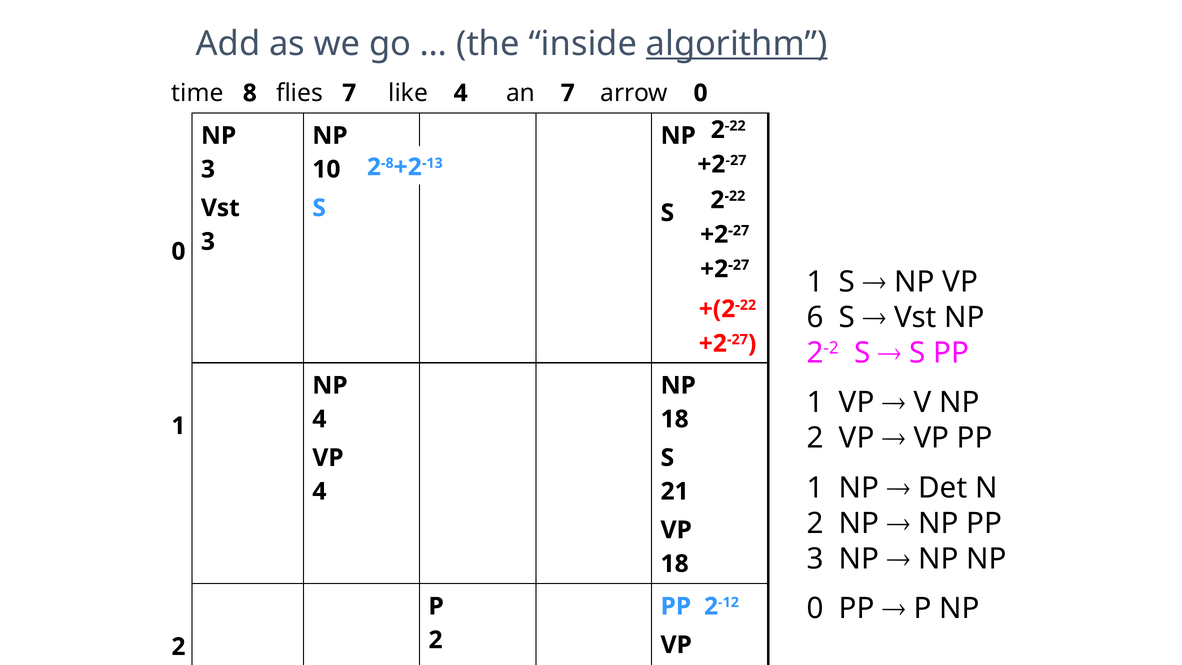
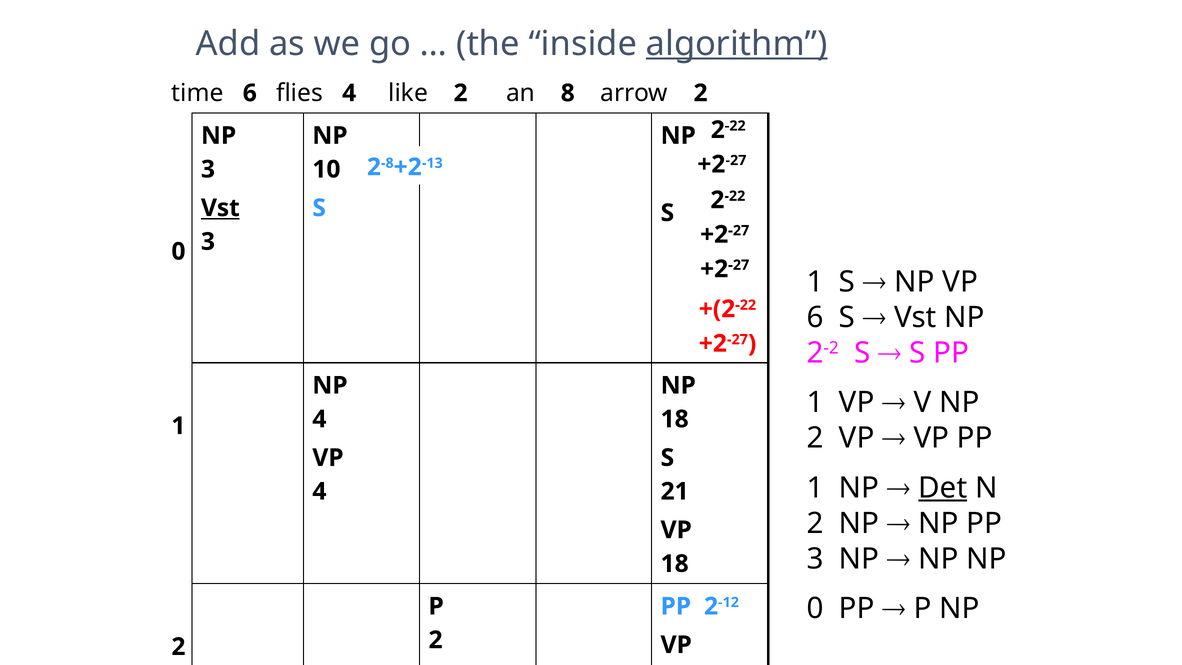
time 8: 8 -> 6
flies 7: 7 -> 4
like 4: 4 -> 2
an 7: 7 -> 8
arrow 0: 0 -> 2
Vst at (220, 208) underline: none -> present
Det at (943, 488) underline: none -> present
